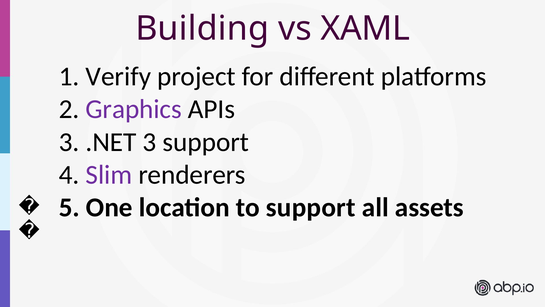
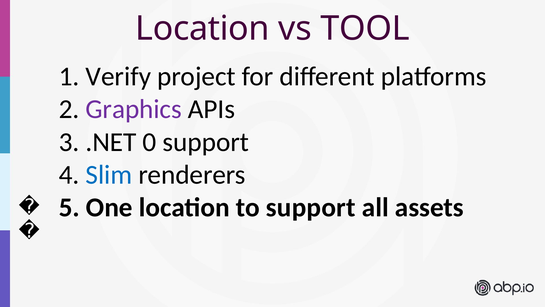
Building at (202, 28): Building -> Location
XAML: XAML -> TOOL
.NET 3: 3 -> 0
Slim colour: purple -> blue
